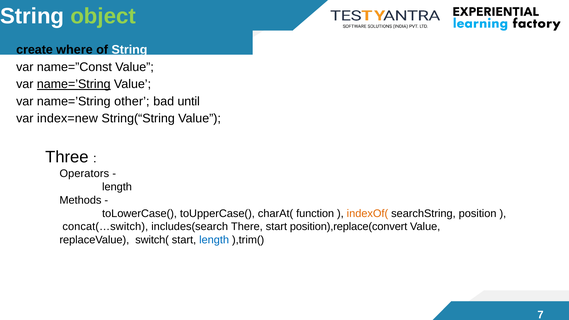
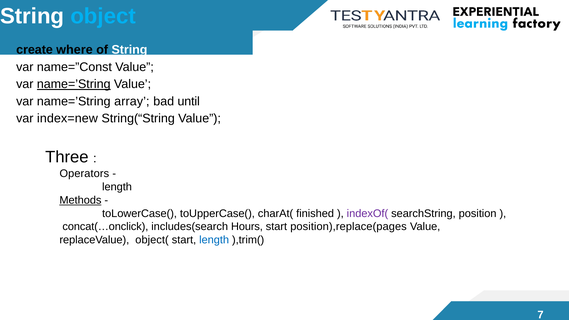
object colour: light green -> light blue
other: other -> array
Methods underline: none -> present
function: function -> finished
indexOf( colour: orange -> purple
concat(…switch: concat(…switch -> concat(…onclick
There: There -> Hours
position),replace(convert: position),replace(convert -> position),replace(pages
switch(: switch( -> object(
